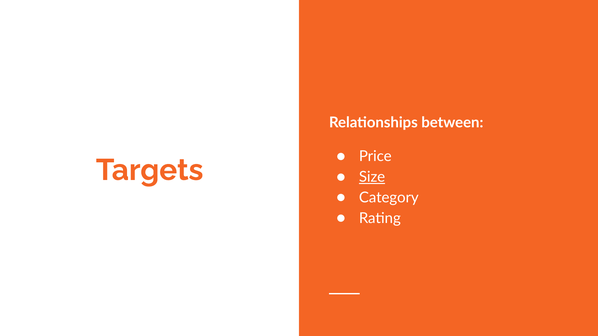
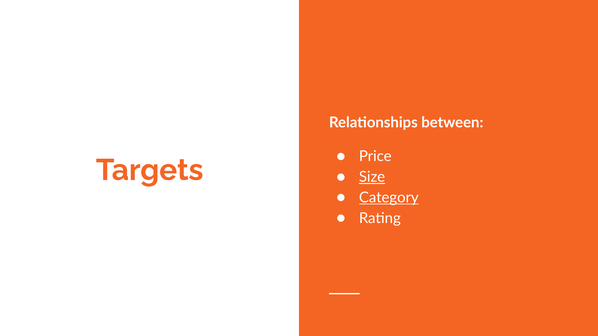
Category underline: none -> present
